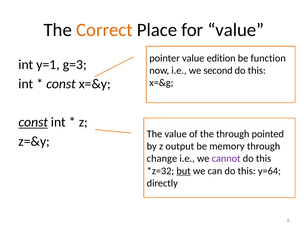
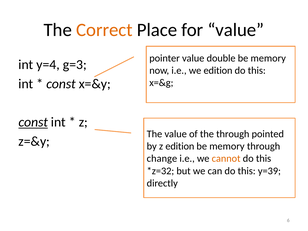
edition: edition -> double
function at (268, 58): function -> memory
y=1: y=1 -> y=4
we second: second -> edition
z output: output -> edition
cannot colour: purple -> orange
but underline: present -> none
y=64: y=64 -> y=39
